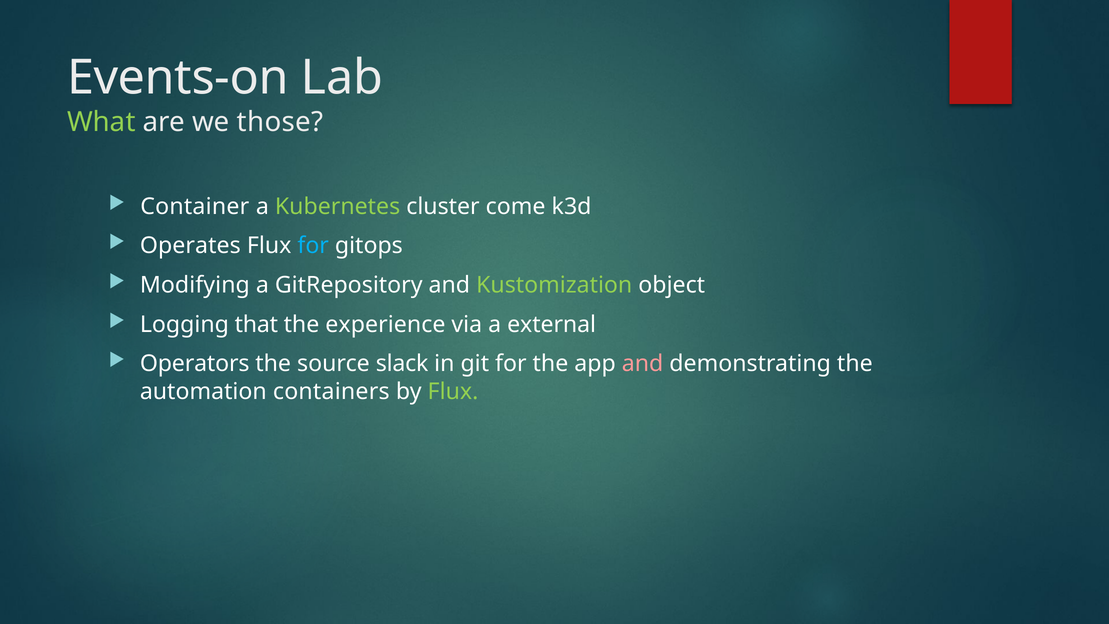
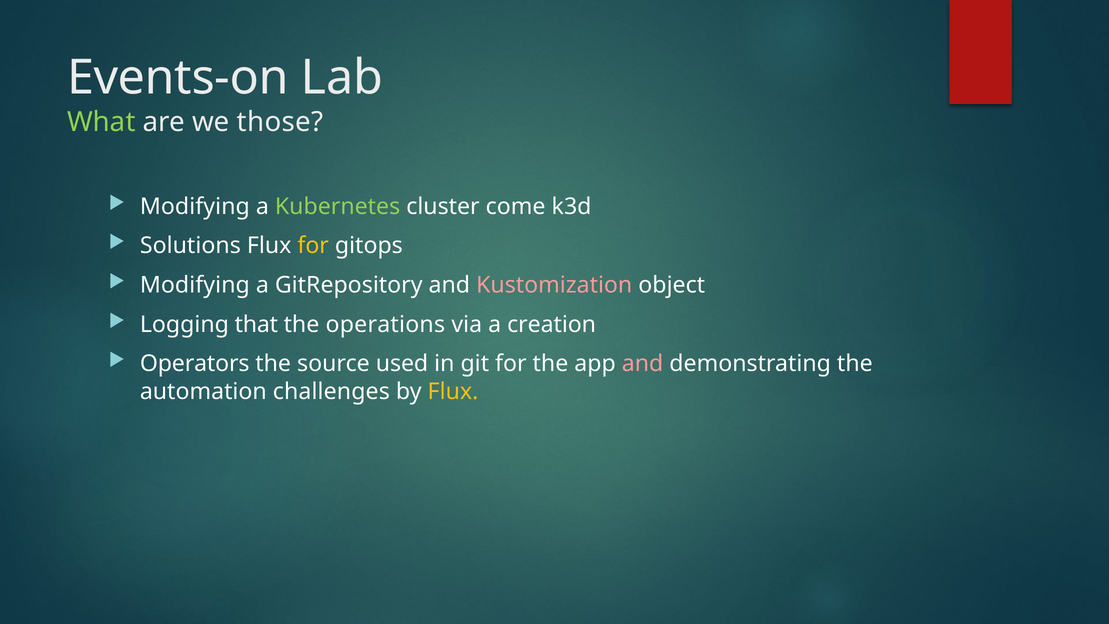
Container at (195, 206): Container -> Modifying
Operates: Operates -> Solutions
for at (313, 246) colour: light blue -> yellow
Kustomization colour: light green -> pink
experience: experience -> operations
external: external -> creation
slack: slack -> used
containers: containers -> challenges
Flux at (453, 391) colour: light green -> yellow
